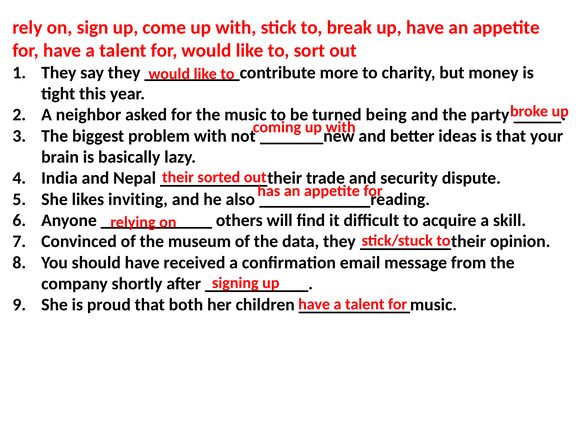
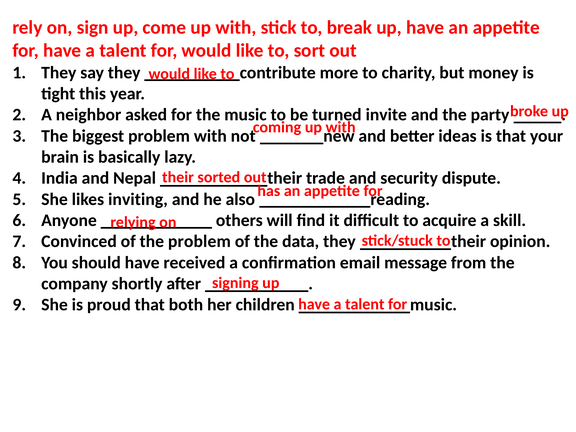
being: being -> invite
the museum: museum -> problem
